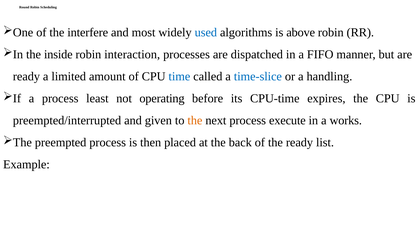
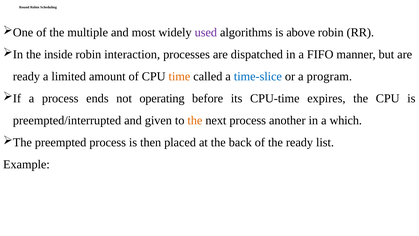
interfere: interfere -> multiple
used colour: blue -> purple
time colour: blue -> orange
handling: handling -> program
least: least -> ends
execute: execute -> another
works: works -> which
